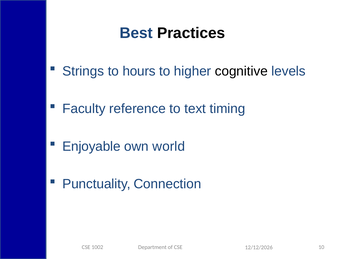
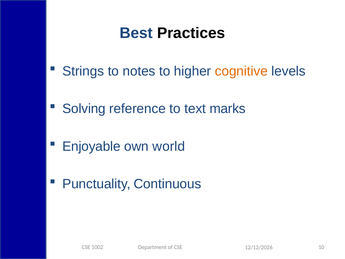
hours: hours -> notes
cognitive colour: black -> orange
Faculty: Faculty -> Solving
timing: timing -> marks
Connection: Connection -> Continuous
